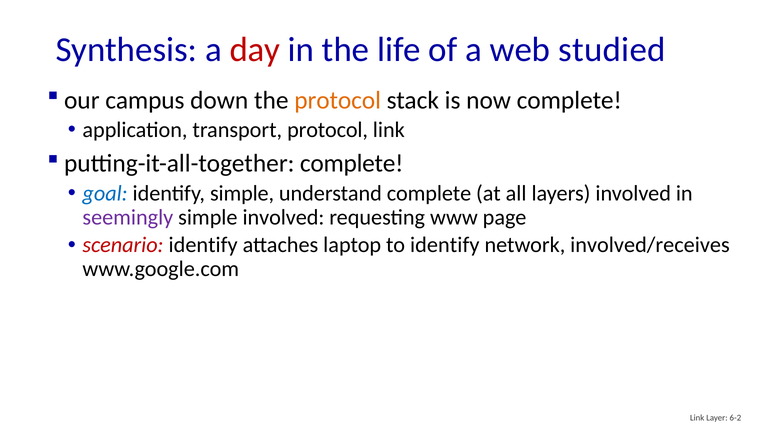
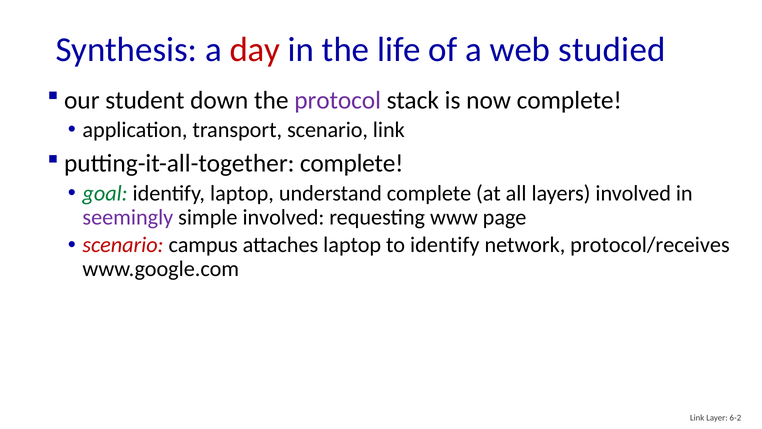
campus: campus -> student
protocol at (338, 100) colour: orange -> purple
transport protocol: protocol -> scenario
goal colour: blue -> green
identify simple: simple -> laptop
scenario identify: identify -> campus
involved/receives: involved/receives -> protocol/receives
